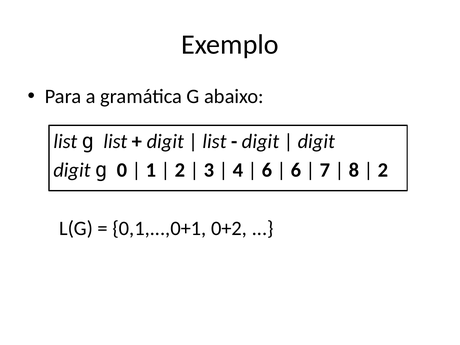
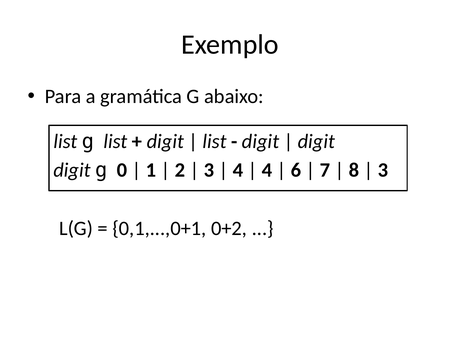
6 at (267, 170): 6 -> 4
2 at (383, 170): 2 -> 3
